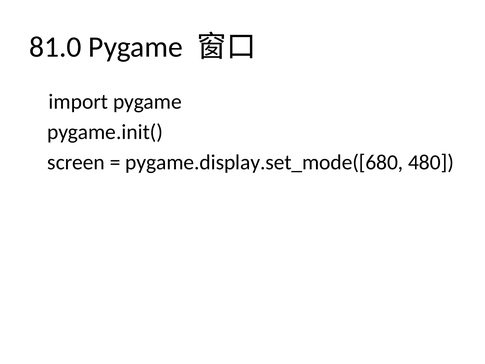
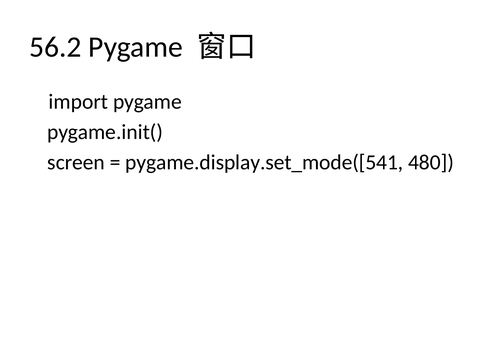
81.0: 81.0 -> 56.2
pygame.display.set_mode([680: pygame.display.set_mode([680 -> pygame.display.set_mode([541
